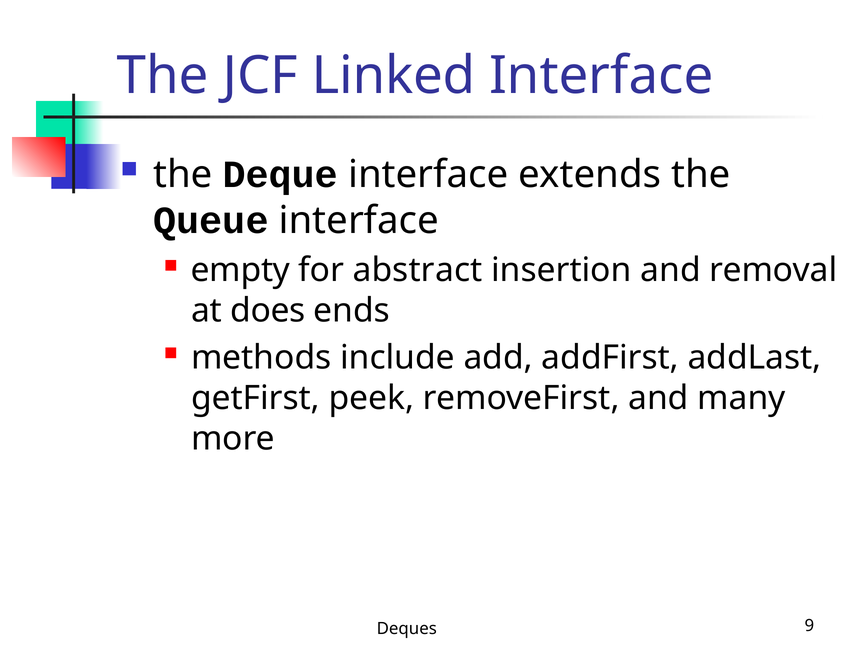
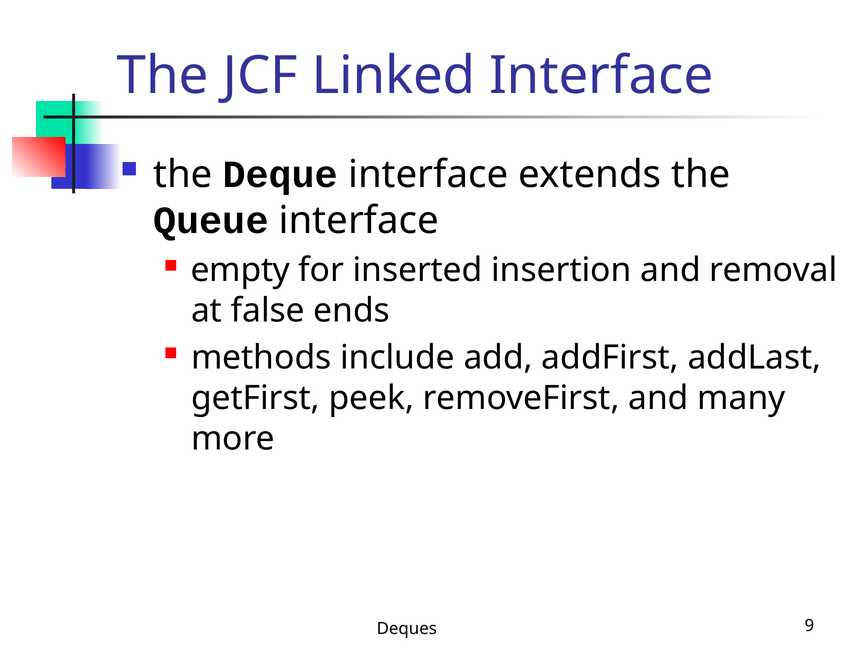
abstract: abstract -> inserted
does: does -> false
